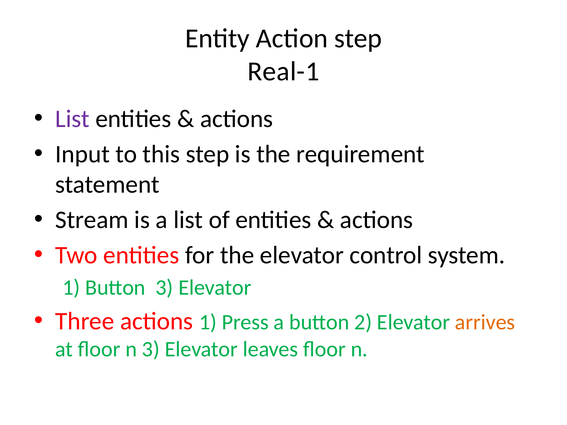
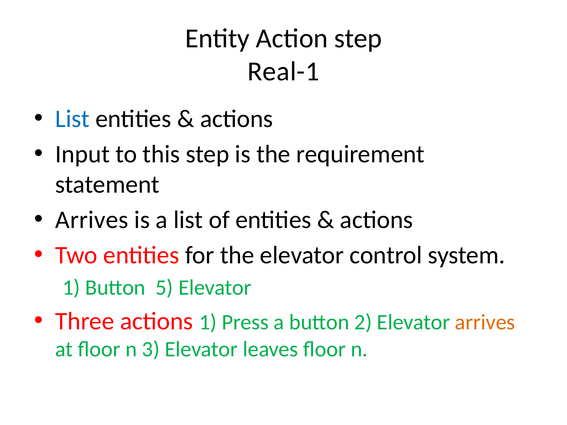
List at (72, 119) colour: purple -> blue
Stream at (92, 220): Stream -> Arrives
Button 3: 3 -> 5
